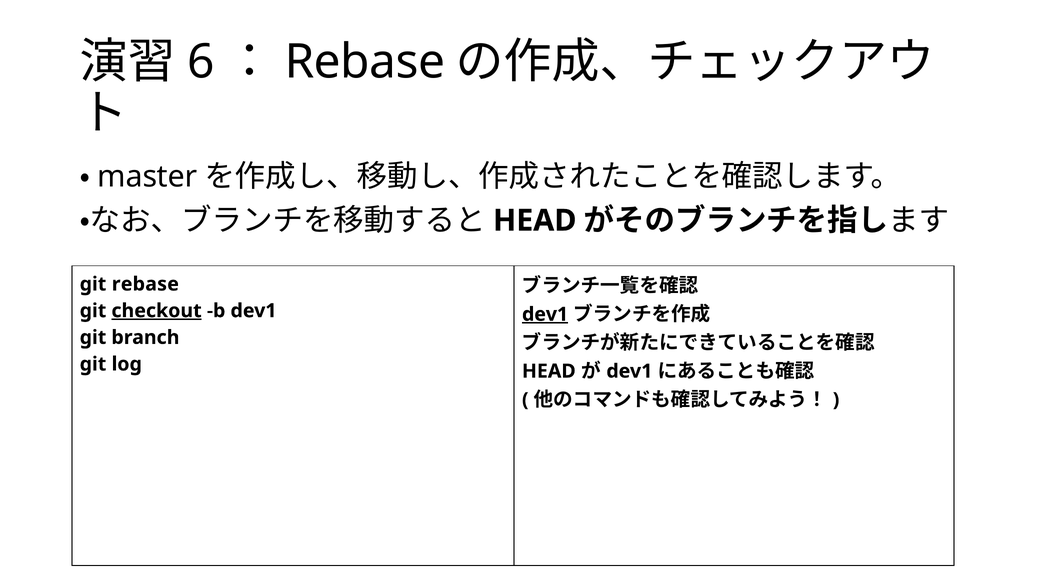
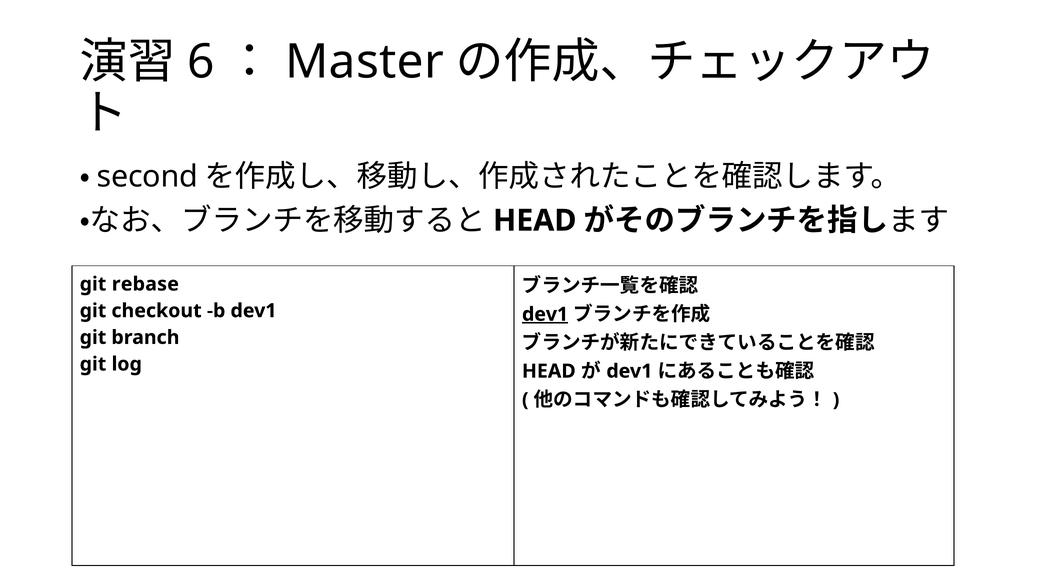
Rebase at (365, 62): Rebase -> Master
master: master -> second
checkout underline: present -> none
